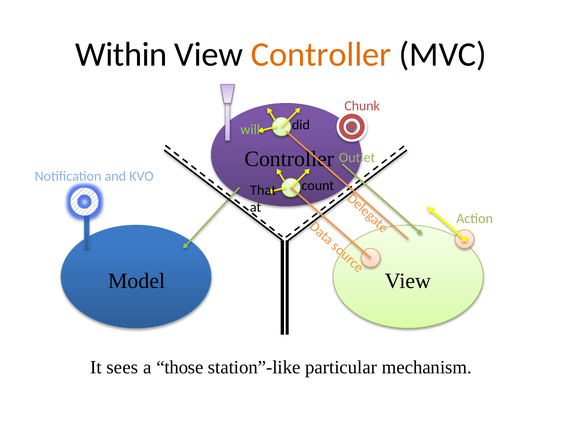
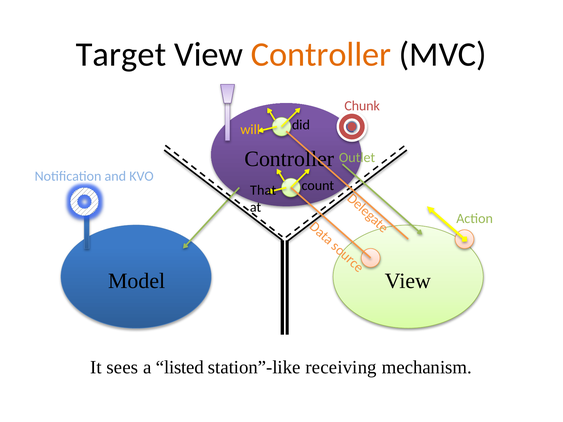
Within: Within -> Target
will colour: light green -> yellow
those: those -> listed
particular: particular -> receiving
